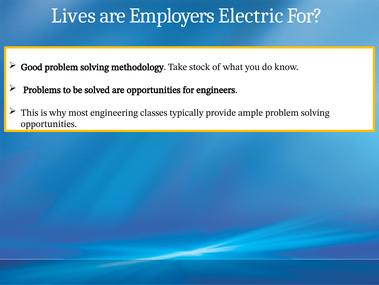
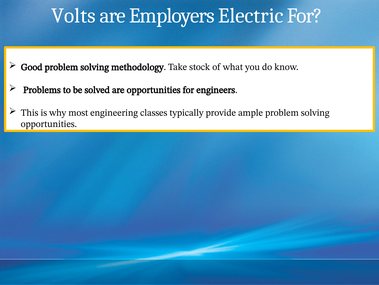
Lives: Lives -> Volts
